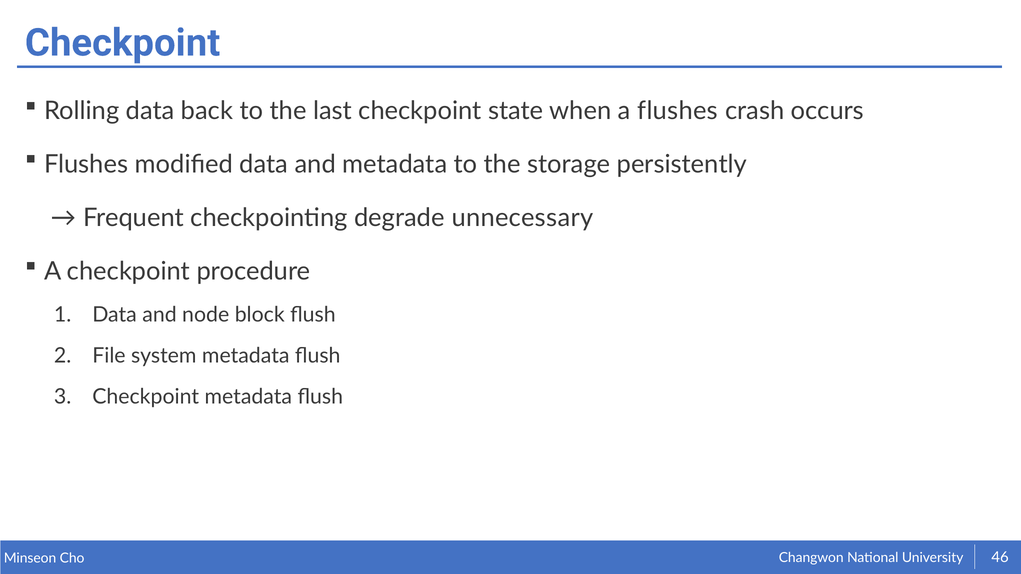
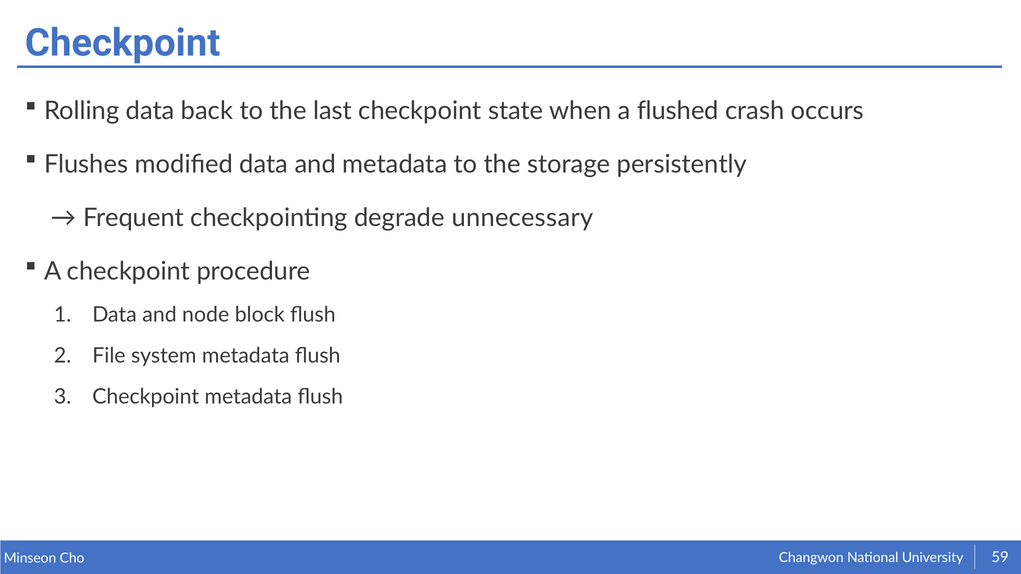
a flushes: flushes -> flushed
46: 46 -> 59
